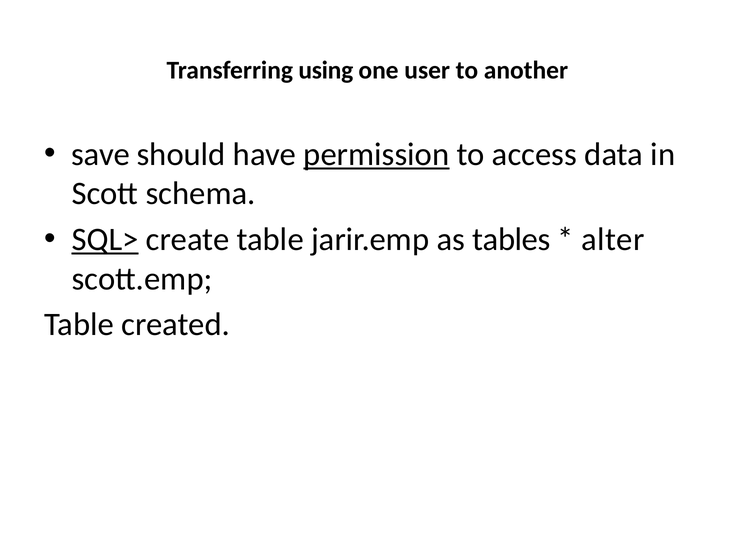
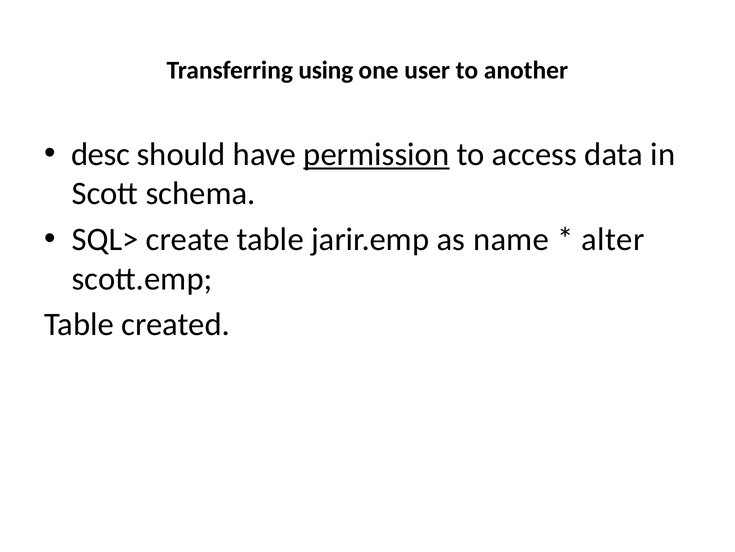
save: save -> desc
SQL> underline: present -> none
tables: tables -> name
